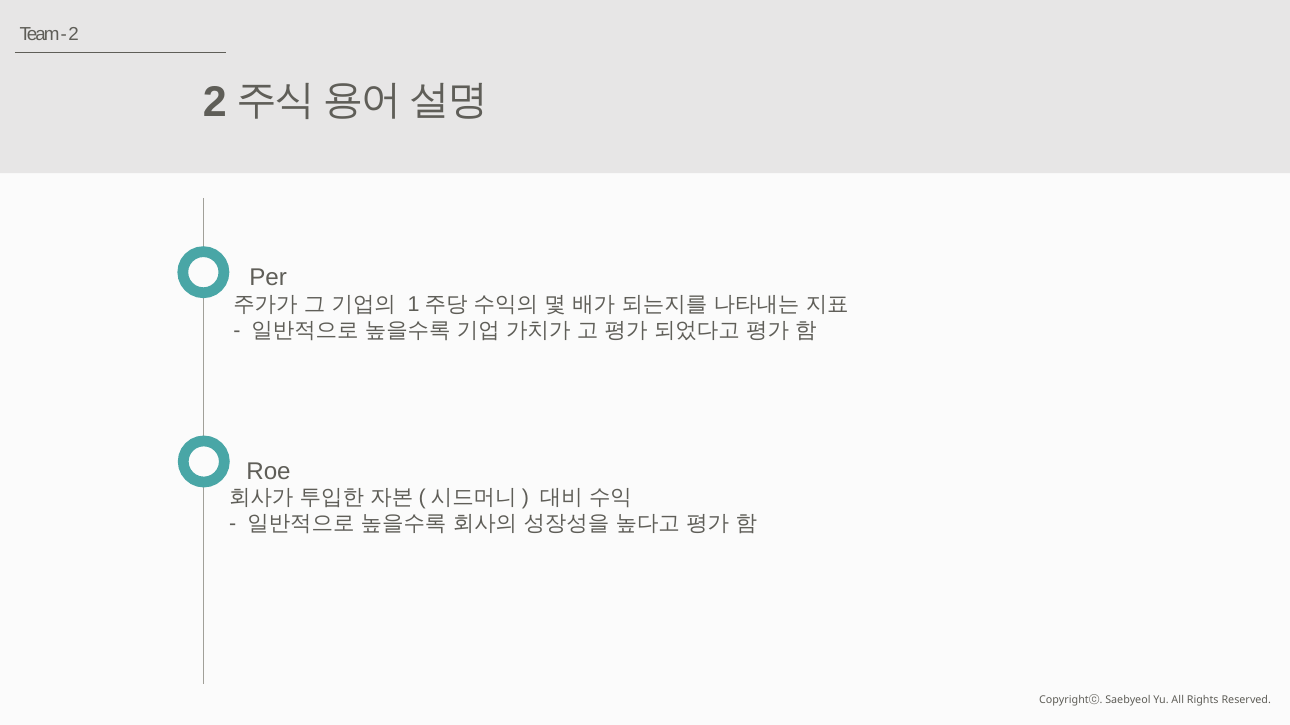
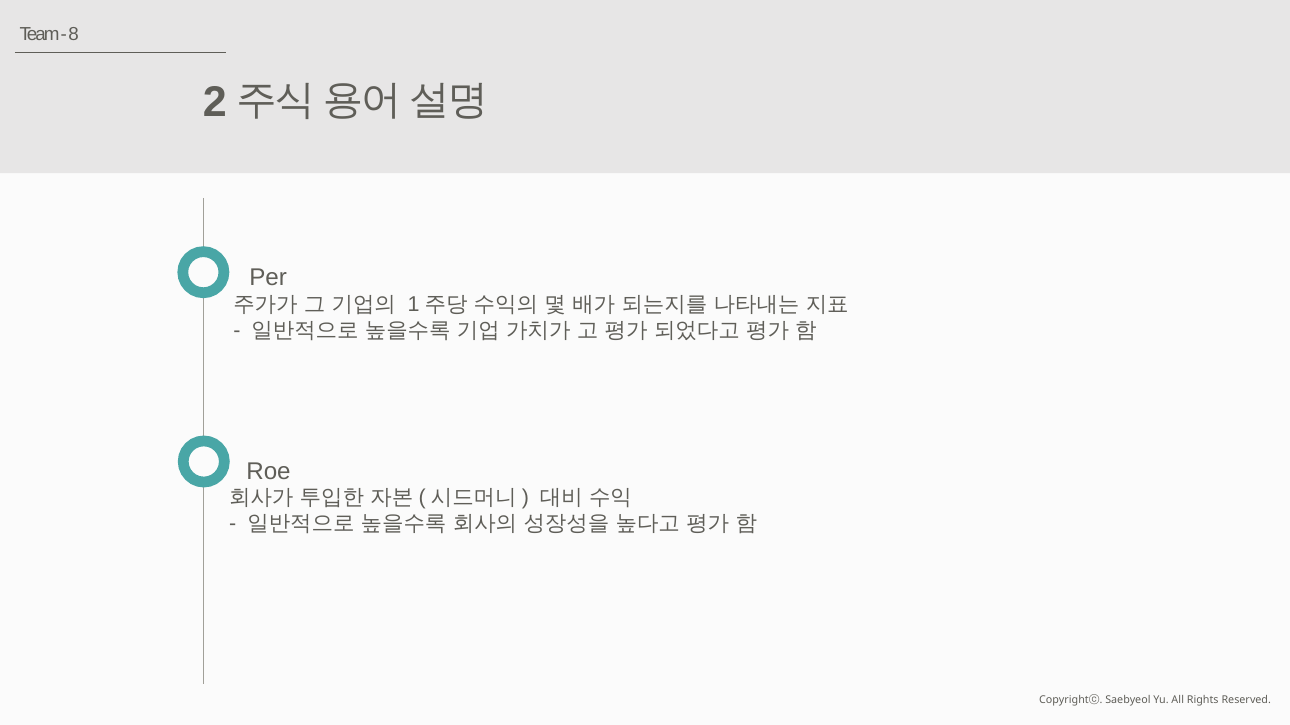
2: 2 -> 8
